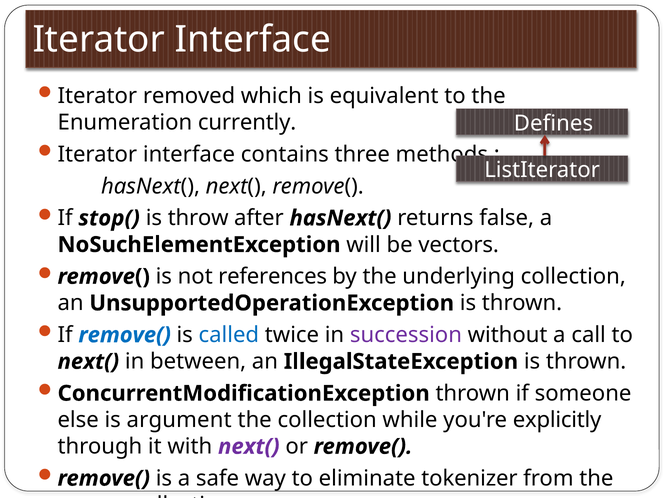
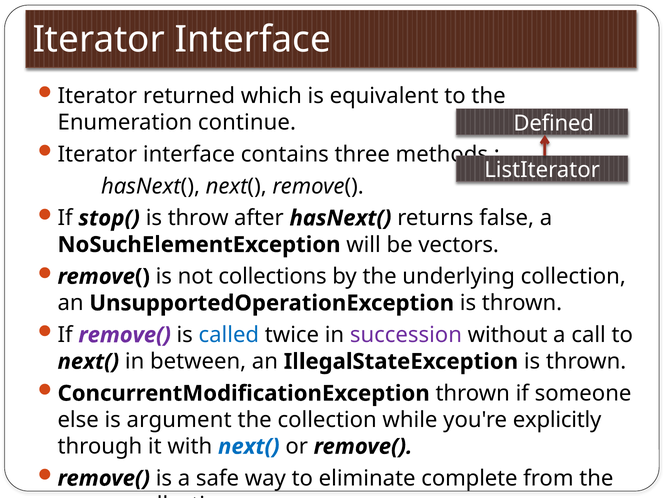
removed: removed -> returned
currently: currently -> continue
Defines: Defines -> Defined
references: references -> collections
remove( at (125, 335) colour: blue -> purple
next( at (249, 447) colour: purple -> blue
tokenizer: tokenizer -> complete
